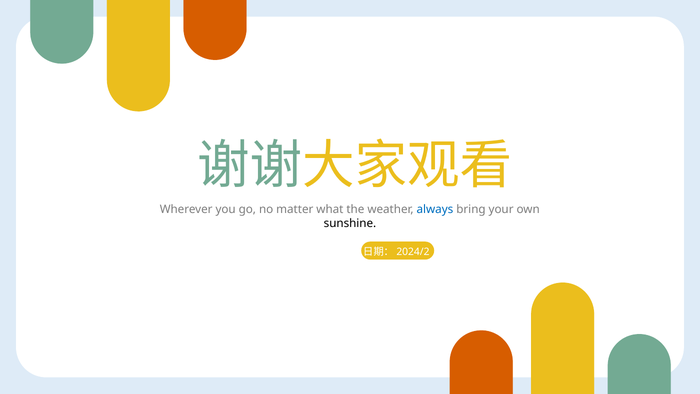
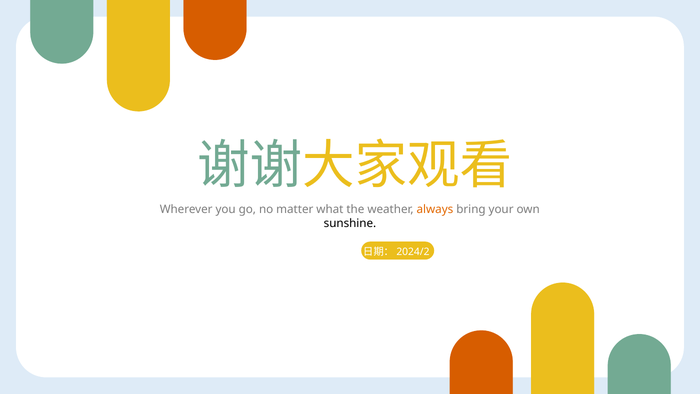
always colour: blue -> orange
